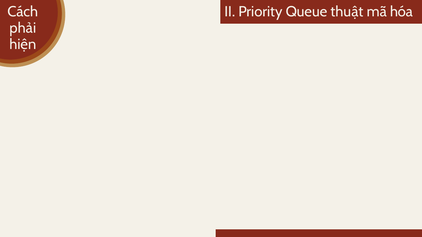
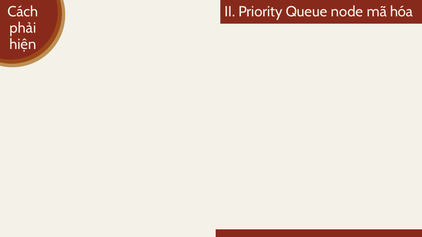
thuật: thuật -> node
